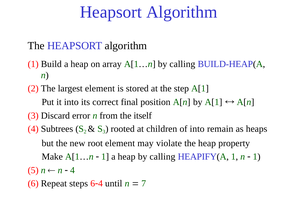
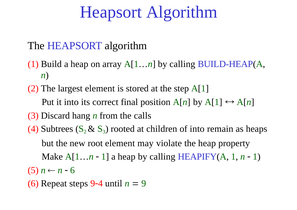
error: error -> hang
itself: itself -> calls
4 at (72, 170): 4 -> 6
steps 6: 6 -> 9
7 at (144, 183): 7 -> 9
